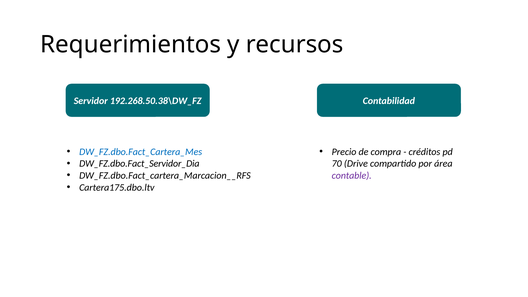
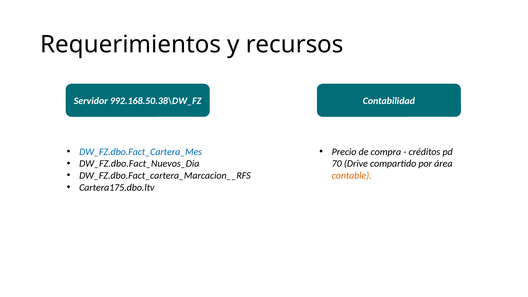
192.268.50.38\DW_FZ: 192.268.50.38\DW_FZ -> 992.168.50.38\DW_FZ
DW_FZ.dbo.Fact_Servidor_Dia: DW_FZ.dbo.Fact_Servidor_Dia -> DW_FZ.dbo.Fact_Nuevos_Dia
contable colour: purple -> orange
